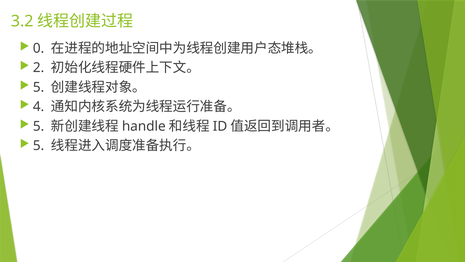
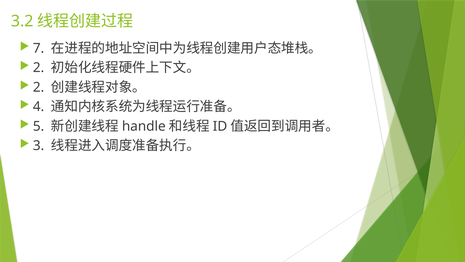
0: 0 -> 7
5 at (39, 87): 5 -> 2
5 at (39, 145): 5 -> 3
